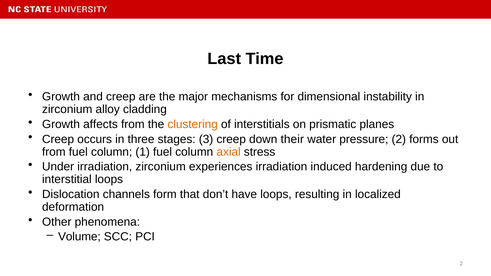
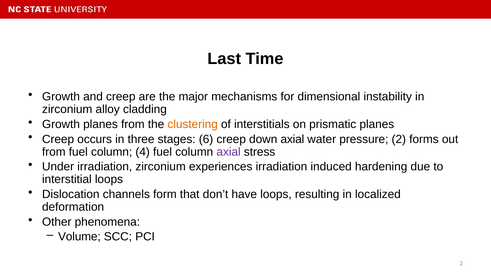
Growth affects: affects -> planes
3: 3 -> 6
down their: their -> axial
1: 1 -> 4
axial at (229, 152) colour: orange -> purple
